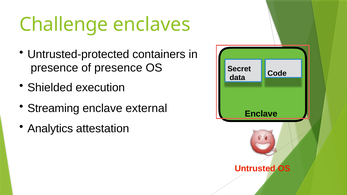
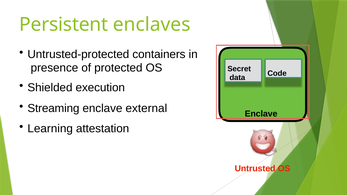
Challenge: Challenge -> Persistent
of presence: presence -> protected
Analytics: Analytics -> Learning
